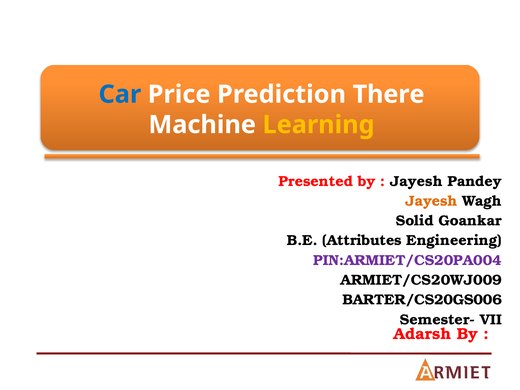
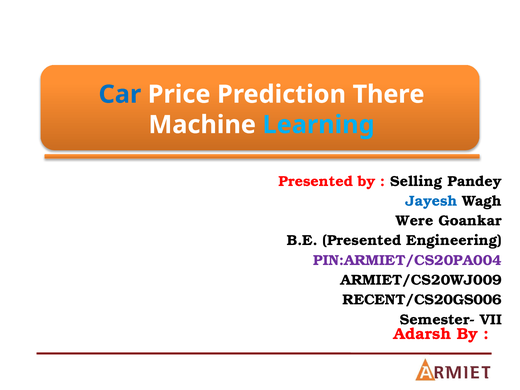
Learning colour: yellow -> light blue
Jayesh at (416, 181): Jayesh -> Selling
Jayesh at (432, 201) colour: orange -> blue
Solid: Solid -> Were
B.E Attributes: Attributes -> Presented
BARTER/CS20GS006: BARTER/CS20GS006 -> RECENT/CS20GS006
